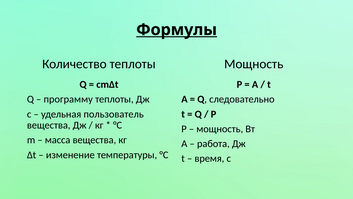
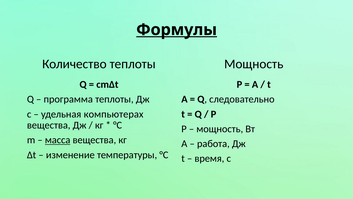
программу: программу -> программа
пользователь: пользователь -> компьютерах
масса underline: none -> present
